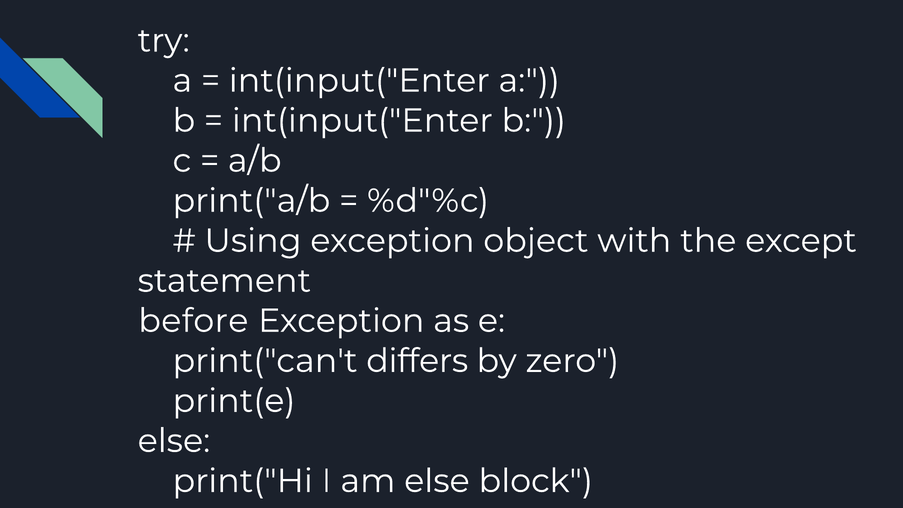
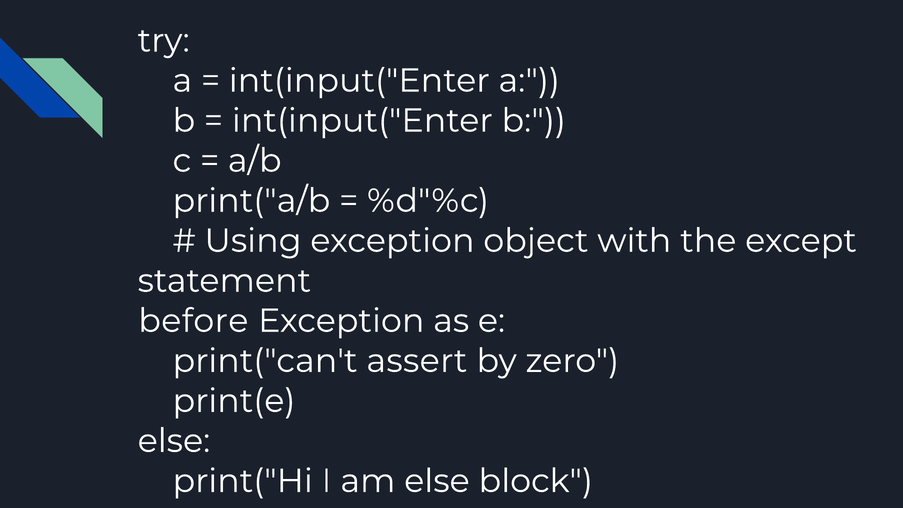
differs: differs -> assert
